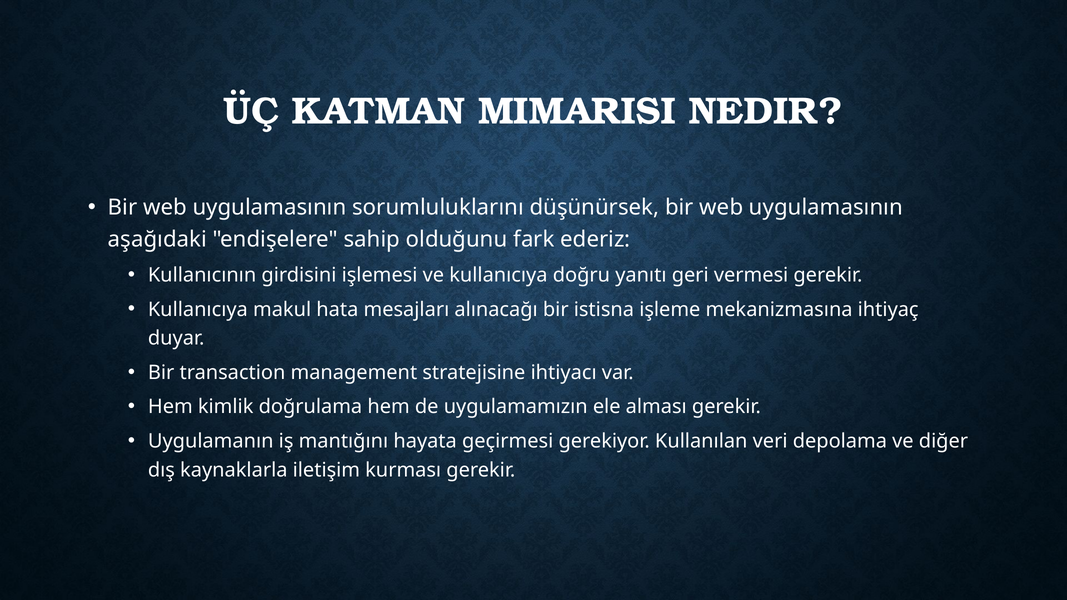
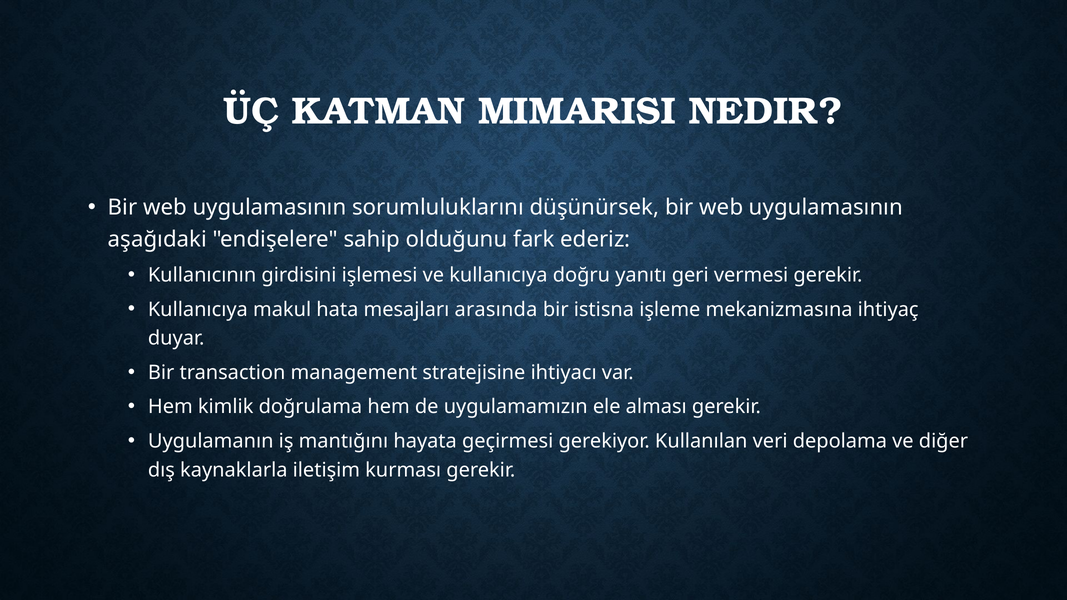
alınacağı: alınacağı -> arasında
